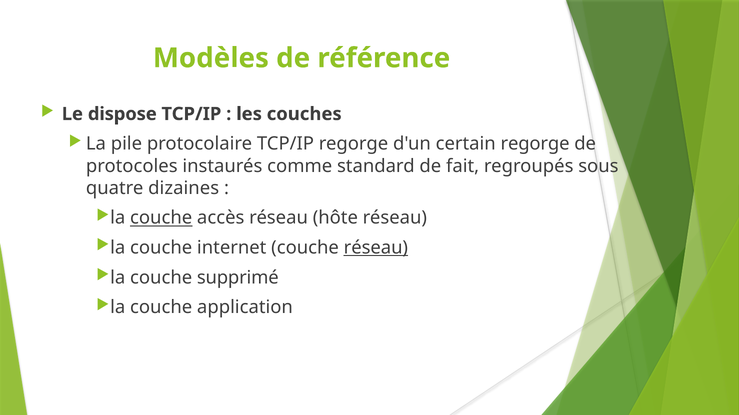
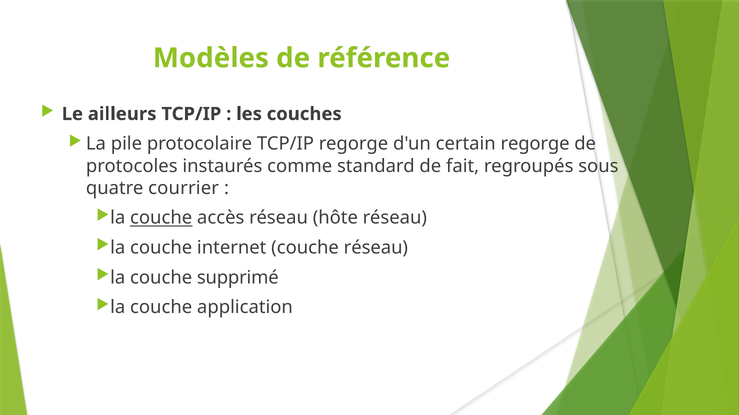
dispose: dispose -> ailleurs
dizaines: dizaines -> courrier
réseau at (376, 248) underline: present -> none
